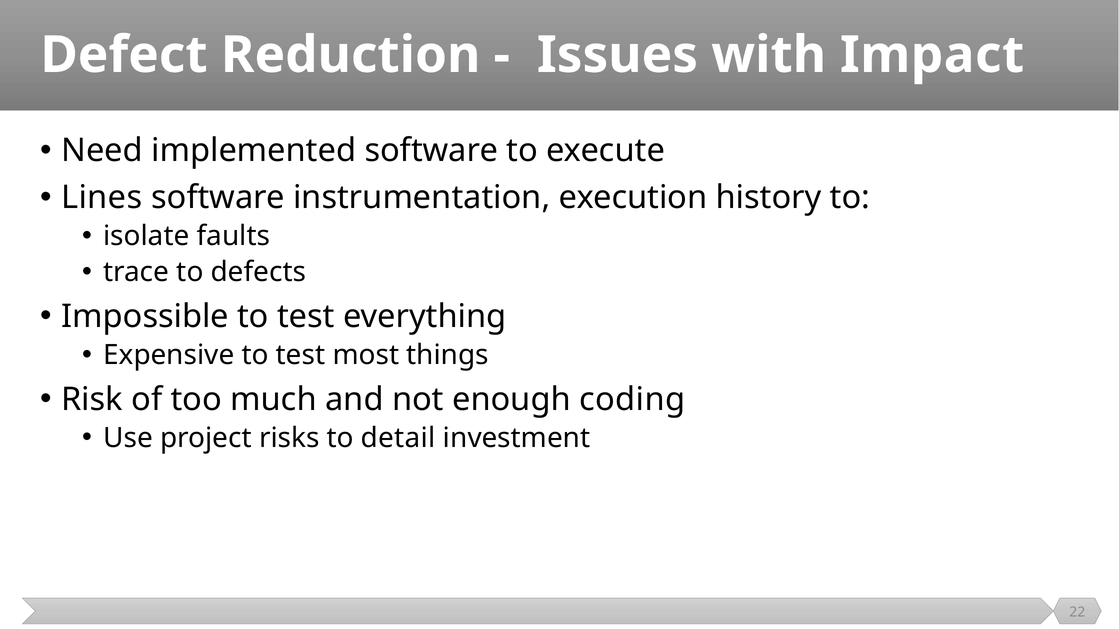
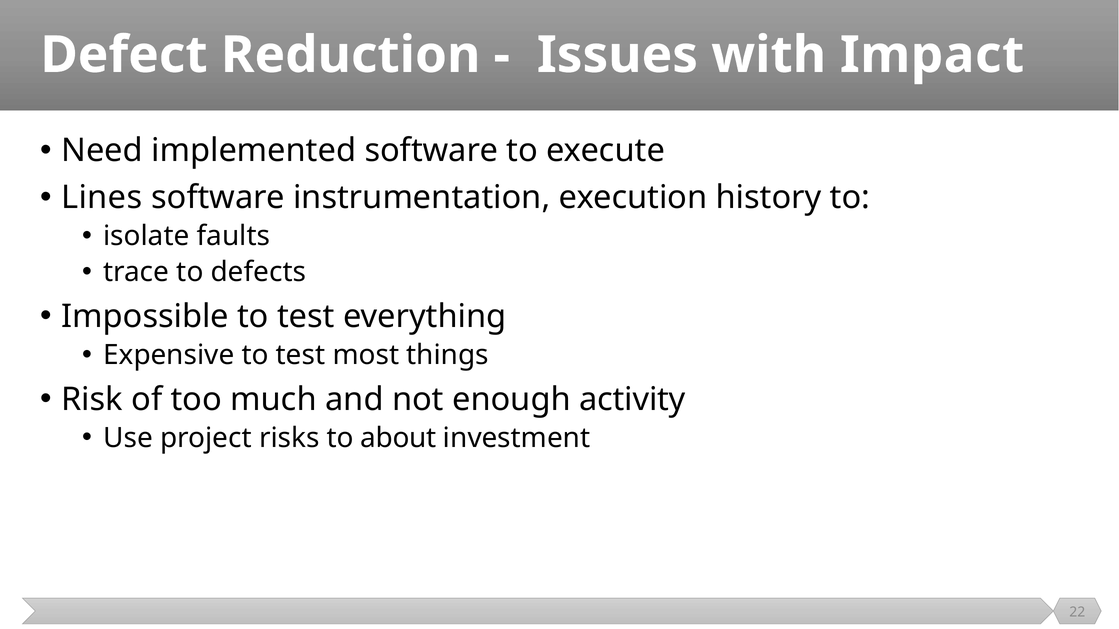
coding: coding -> activity
detail: detail -> about
